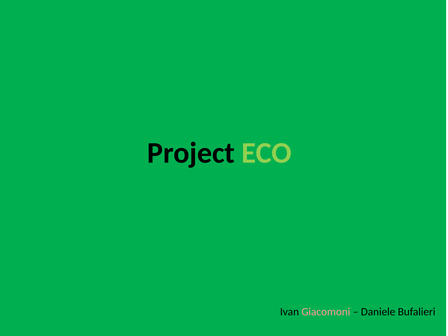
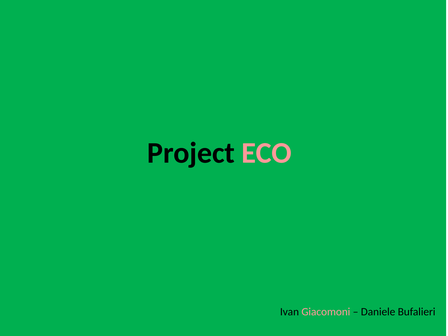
ECO colour: light green -> pink
